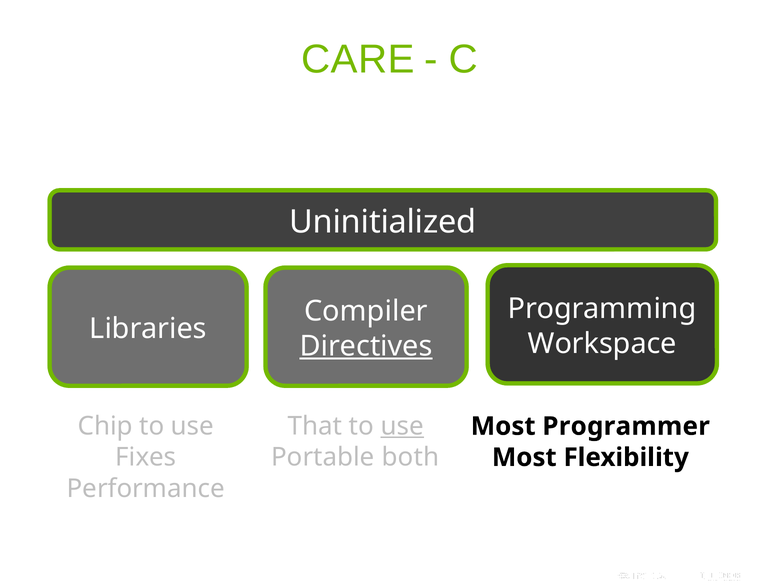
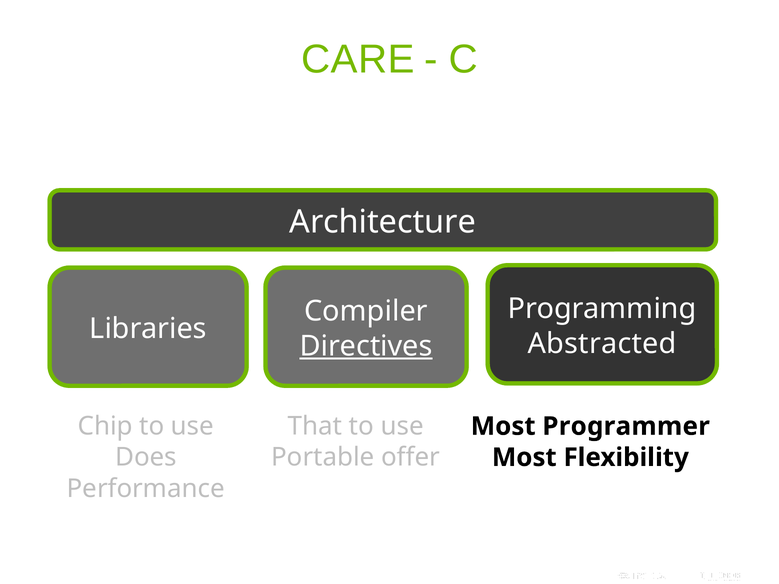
Uninitialized: Uninitialized -> Architecture
Workspace: Workspace -> Abstracted
use at (402, 426) underline: present -> none
Fixes: Fixes -> Does
both: both -> offer
